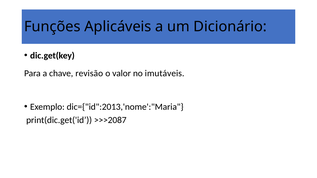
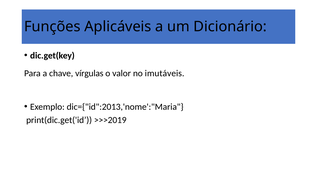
revisão: revisão -> vírgulas
>>>2087: >>>2087 -> >>>2019
